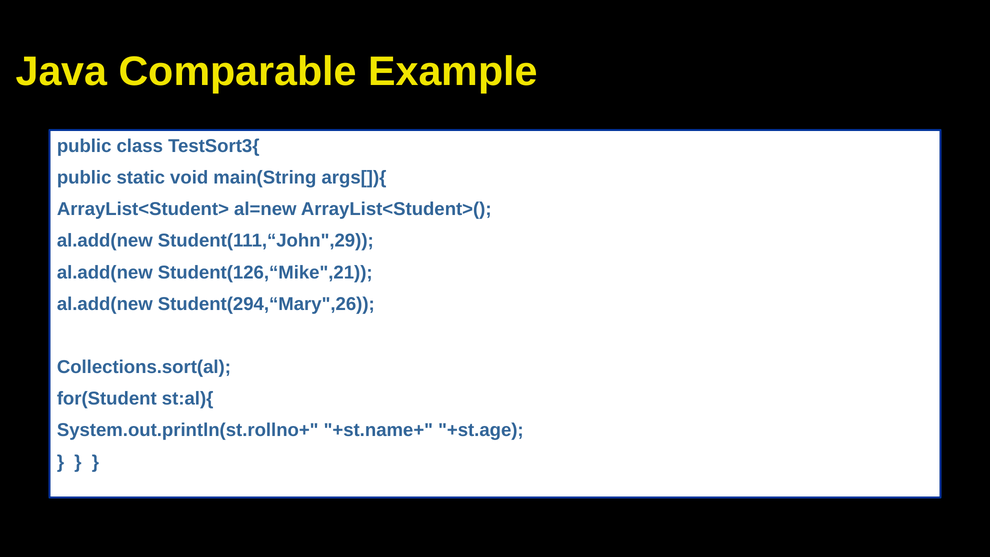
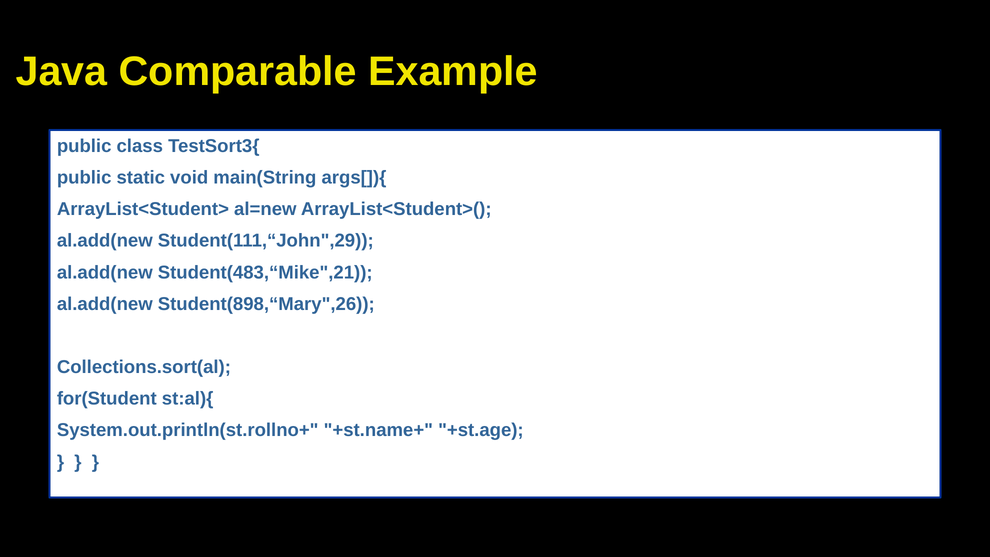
Student(126,“Mike",21: Student(126,“Mike",21 -> Student(483,“Mike",21
Student(294,“Mary",26: Student(294,“Mary",26 -> Student(898,“Mary",26
